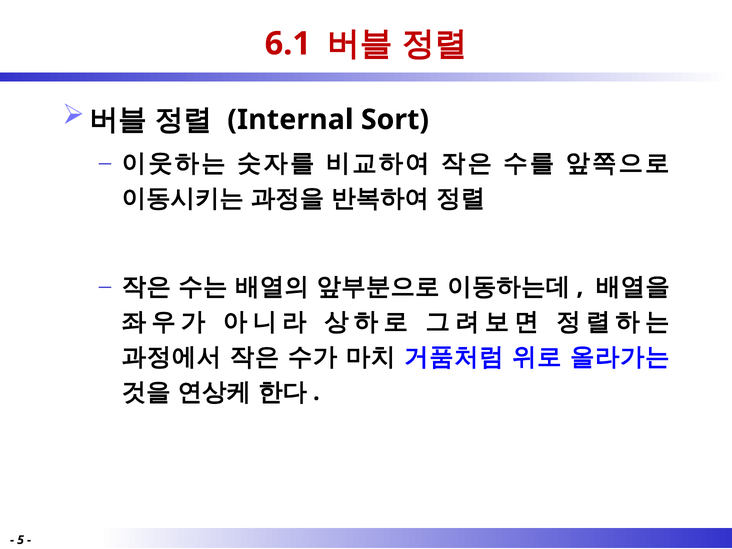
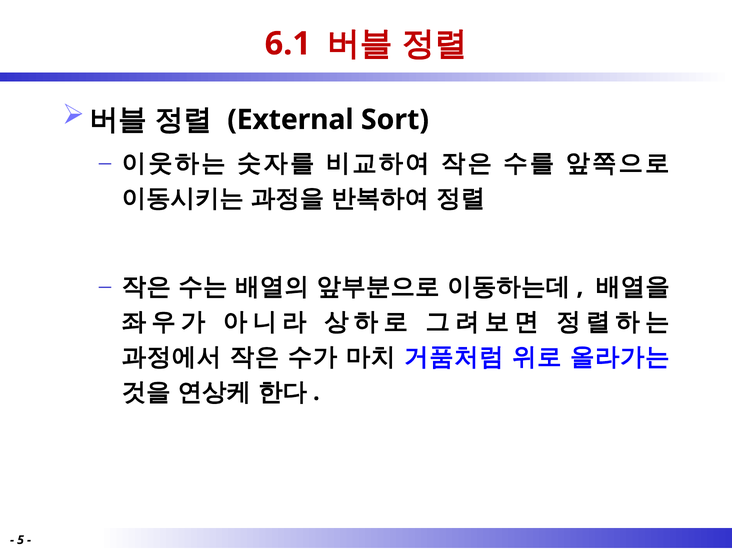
Internal: Internal -> External
